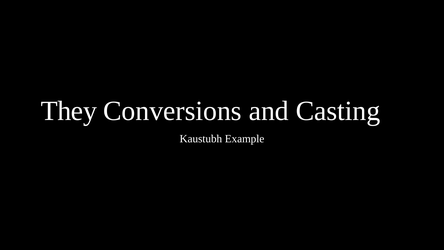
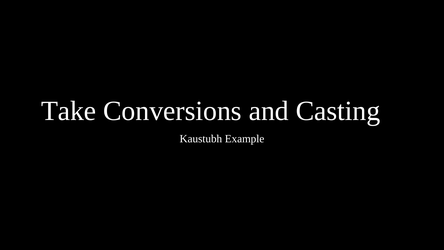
They: They -> Take
